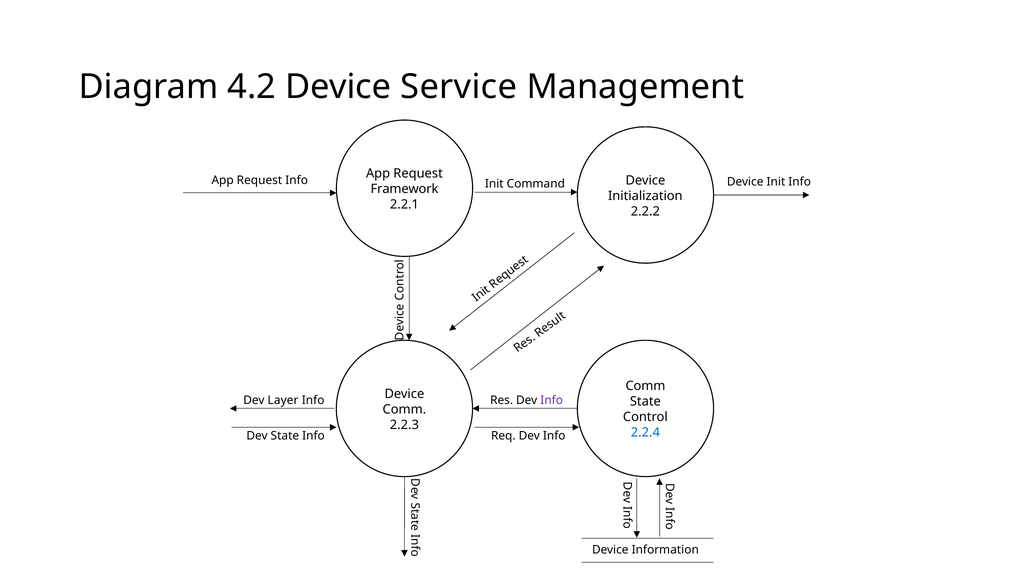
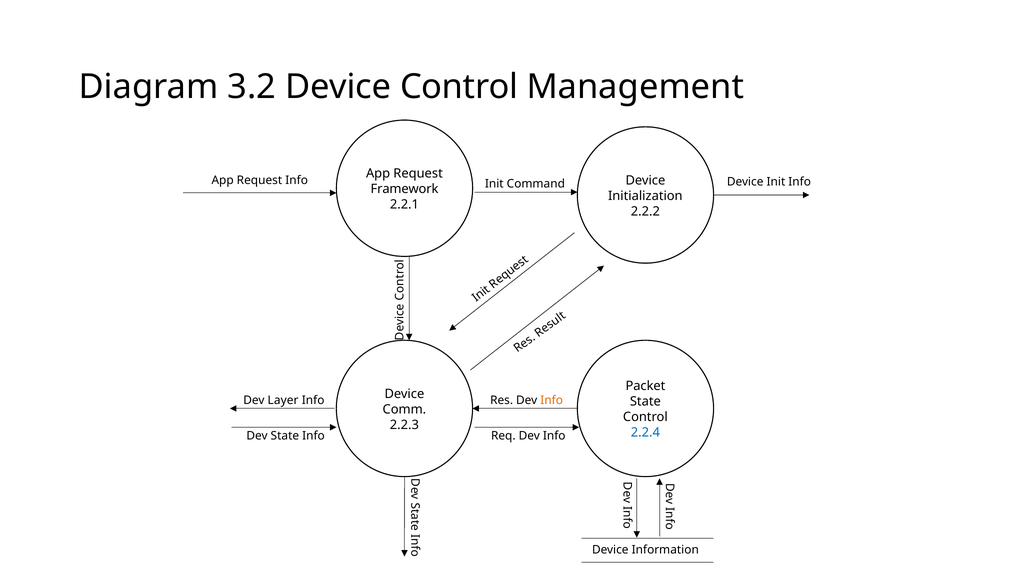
4.2: 4.2 -> 3.2
Device Service: Service -> Control
Comm at (645, 386): Comm -> Packet
Info at (552, 400) colour: purple -> orange
